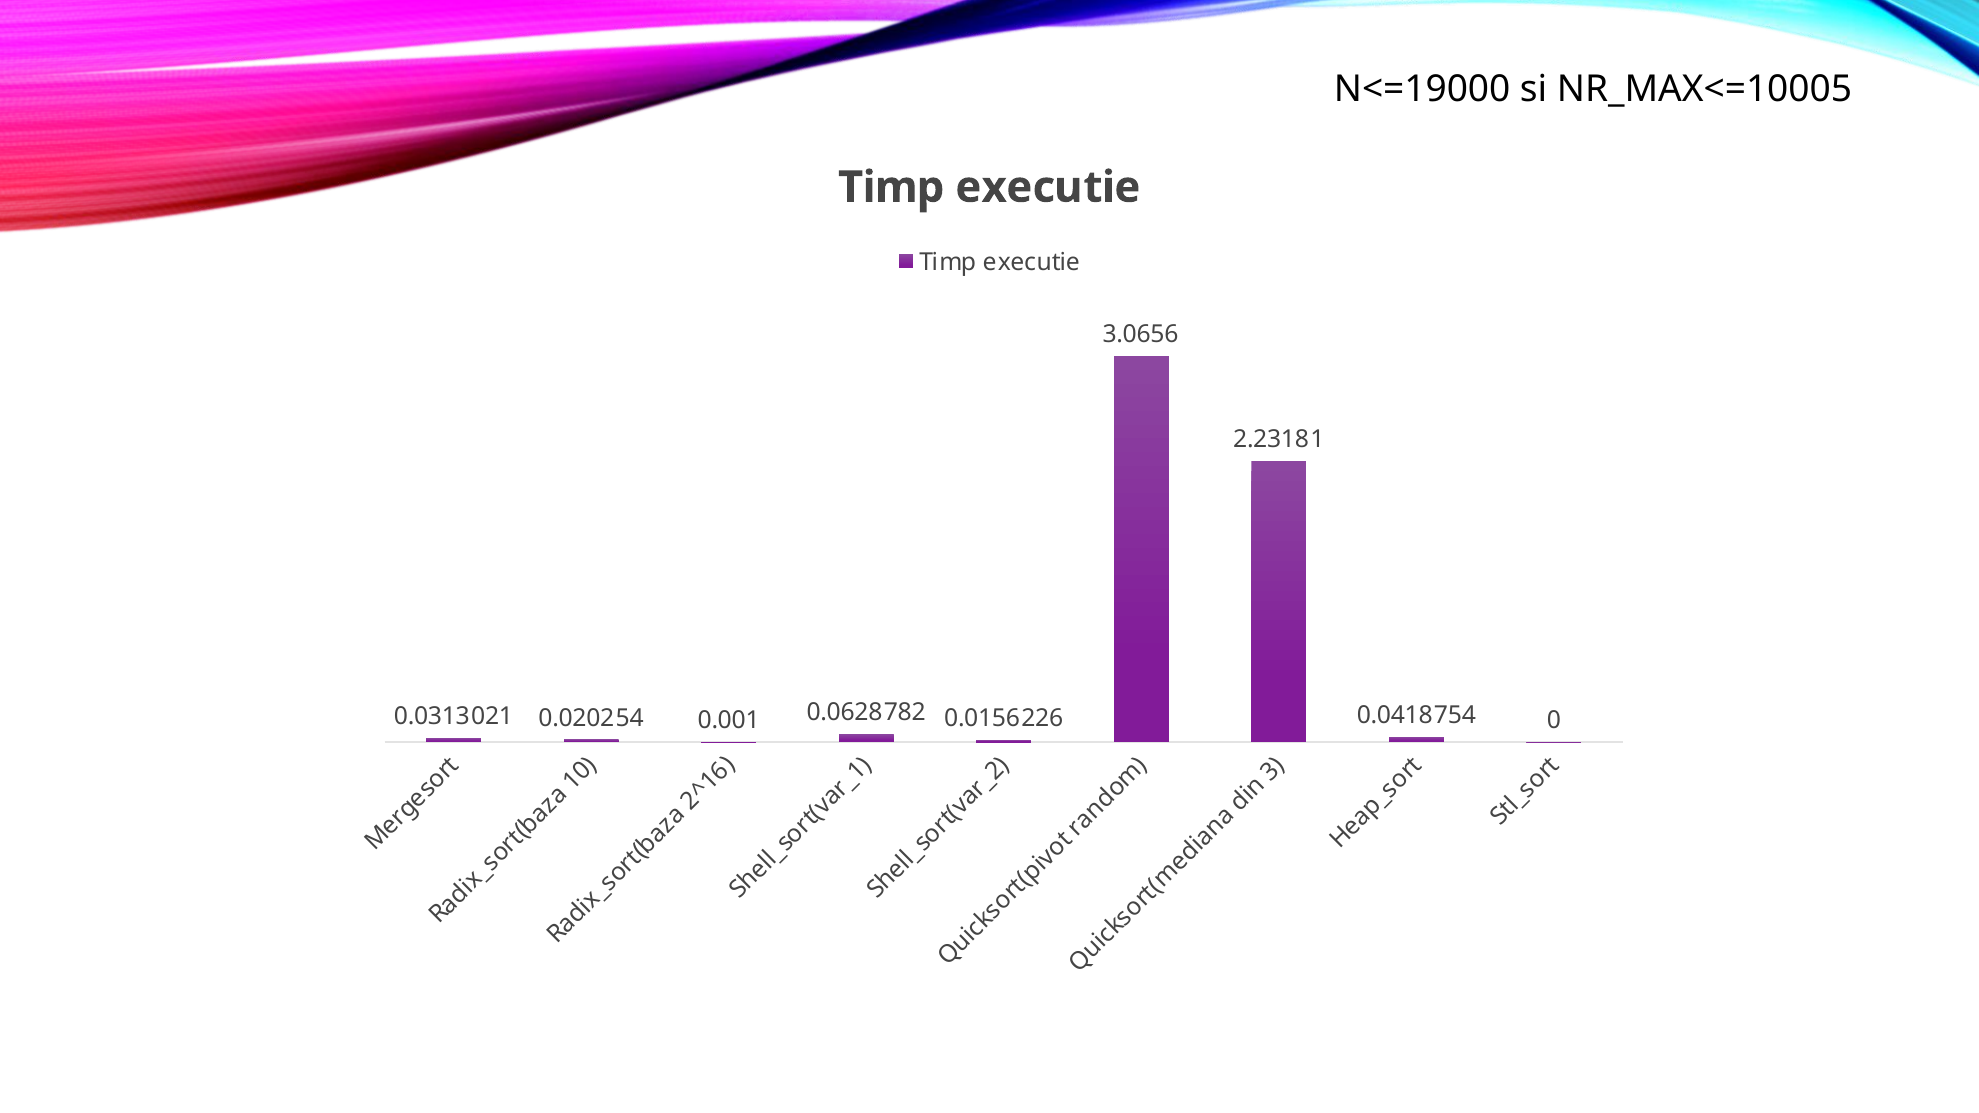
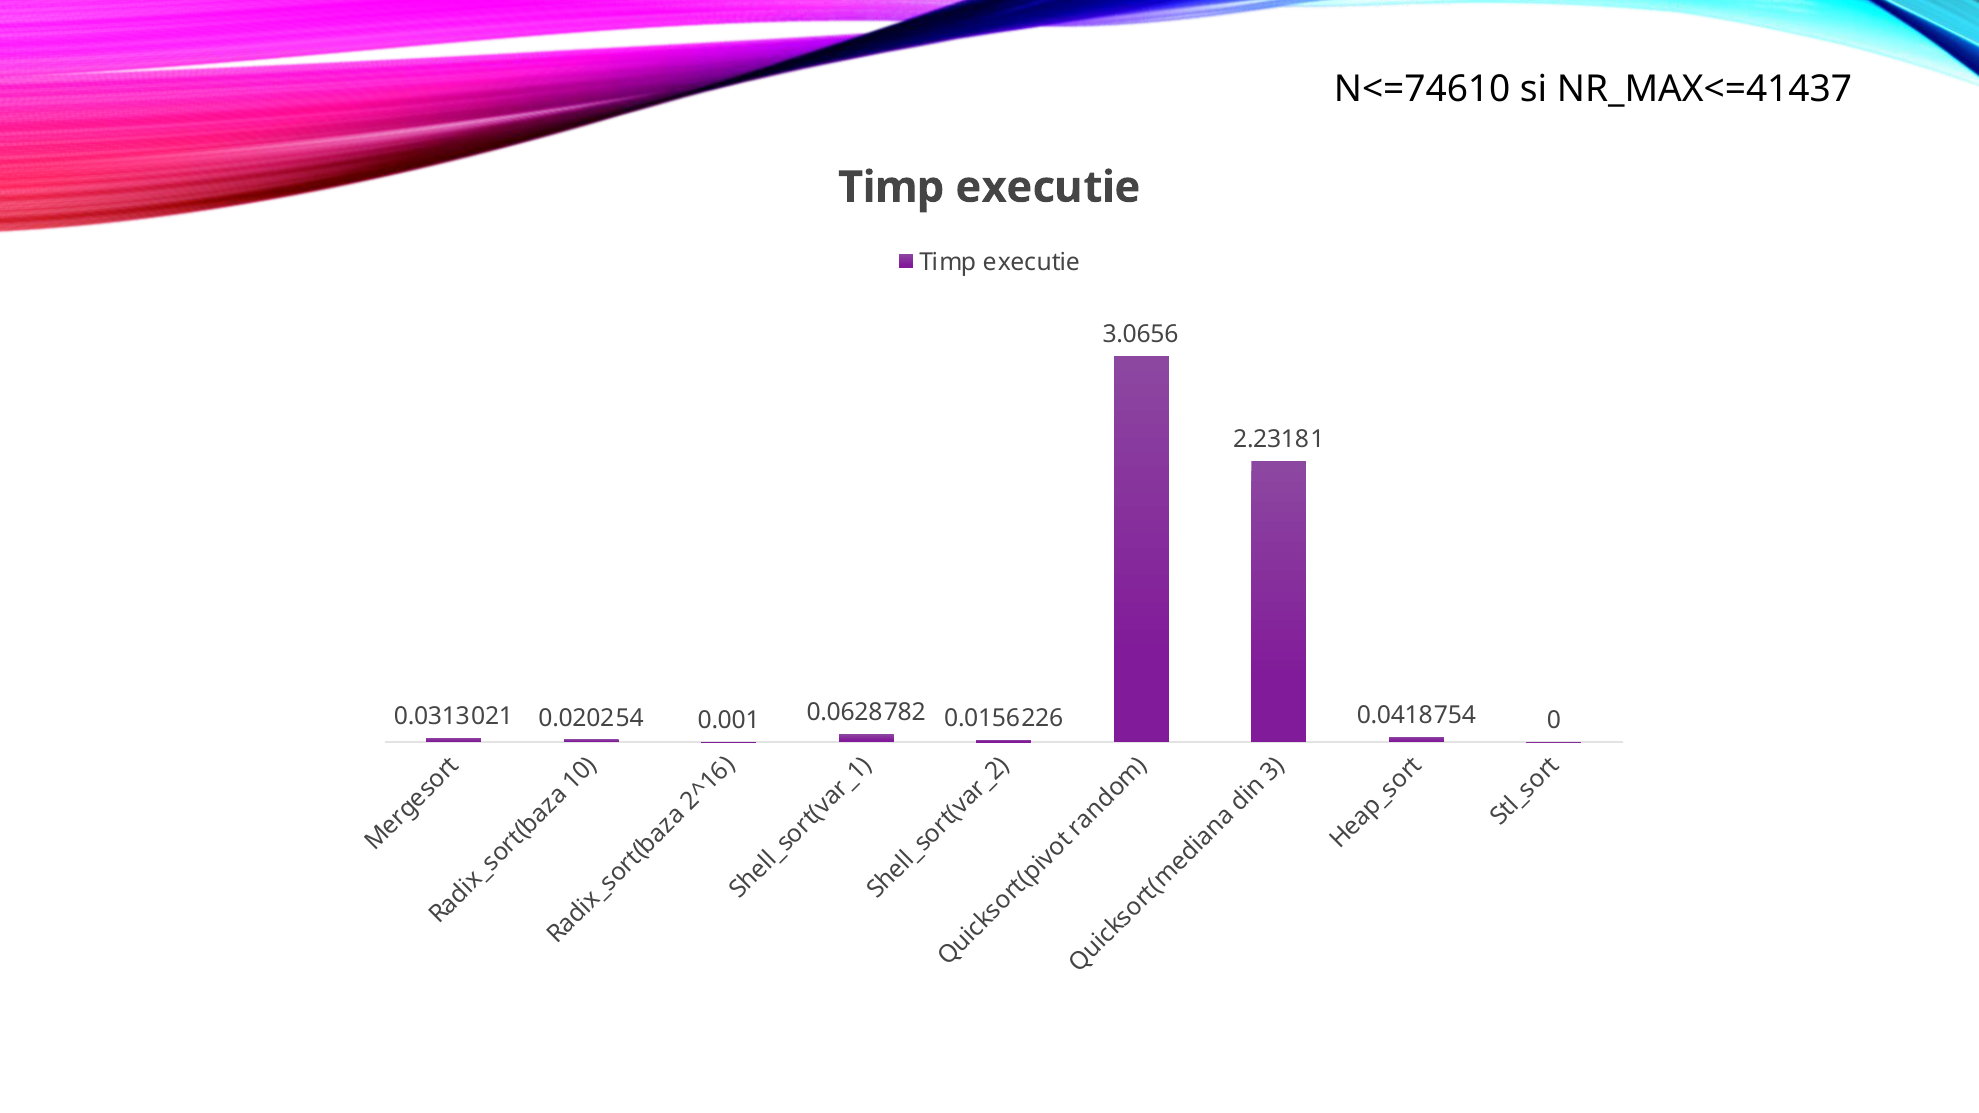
N<=19000: N<=19000 -> N<=74610
NR_MAX<=10005: NR_MAX<=10005 -> NR_MAX<=41437
